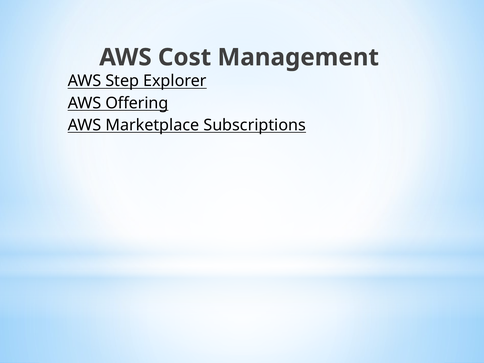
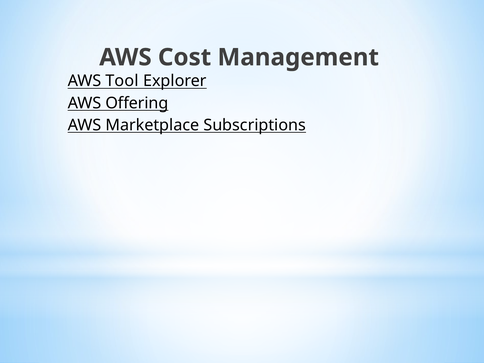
Step: Step -> Tool
